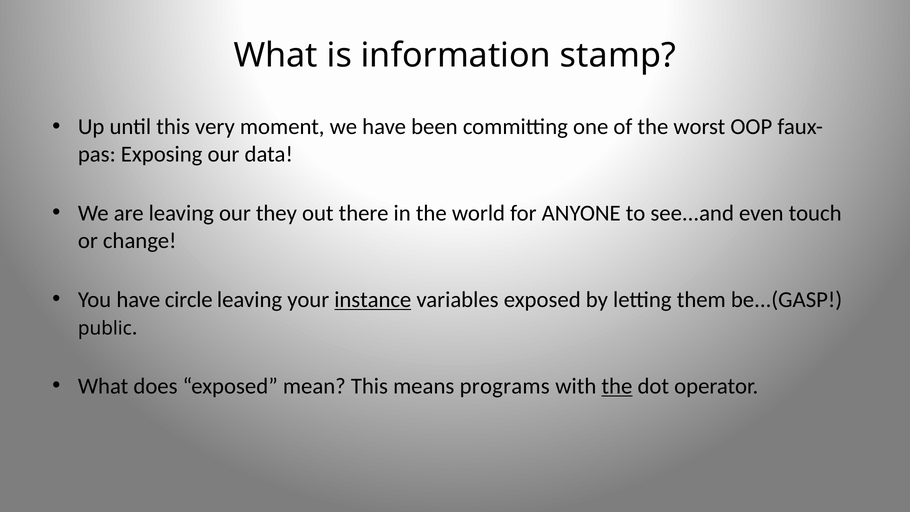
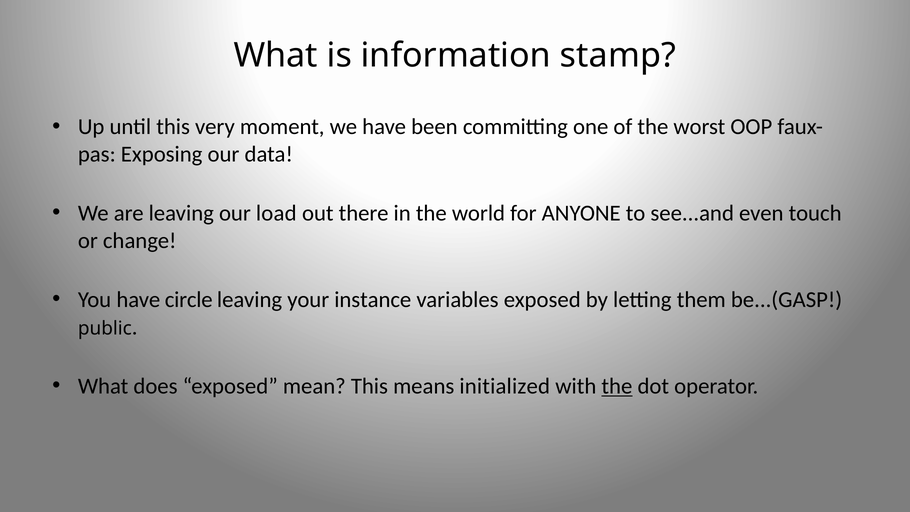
they: they -> load
instance underline: present -> none
programs: programs -> initialized
